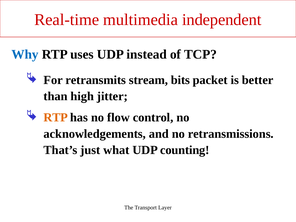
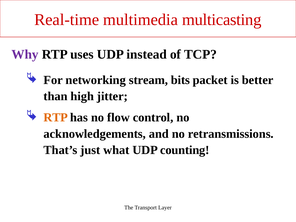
independent: independent -> multicasting
Why colour: blue -> purple
retransmits: retransmits -> networking
